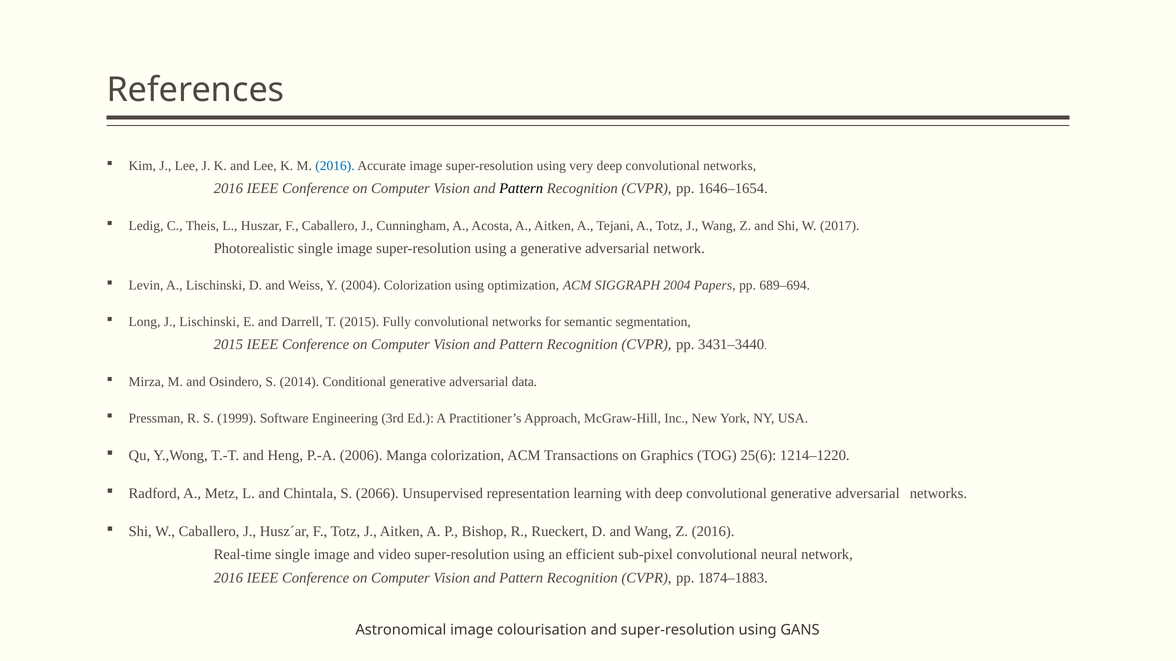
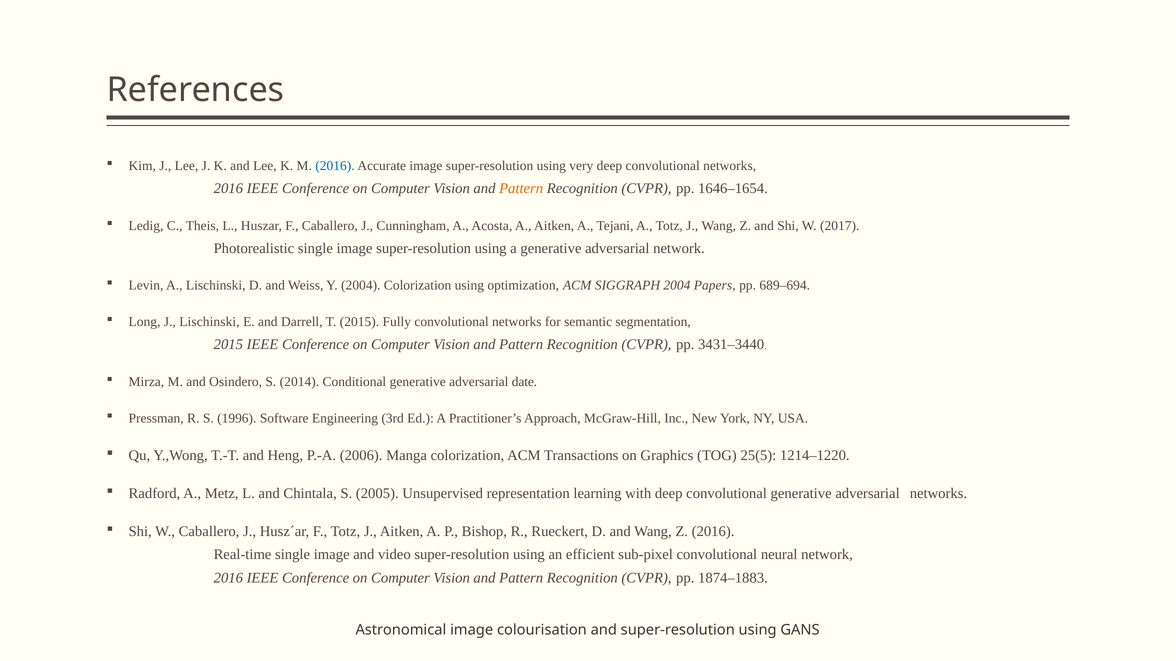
Pattern at (521, 189) colour: black -> orange
data: data -> date
1999: 1999 -> 1996
25(6: 25(6 -> 25(5
2066: 2066 -> 2005
